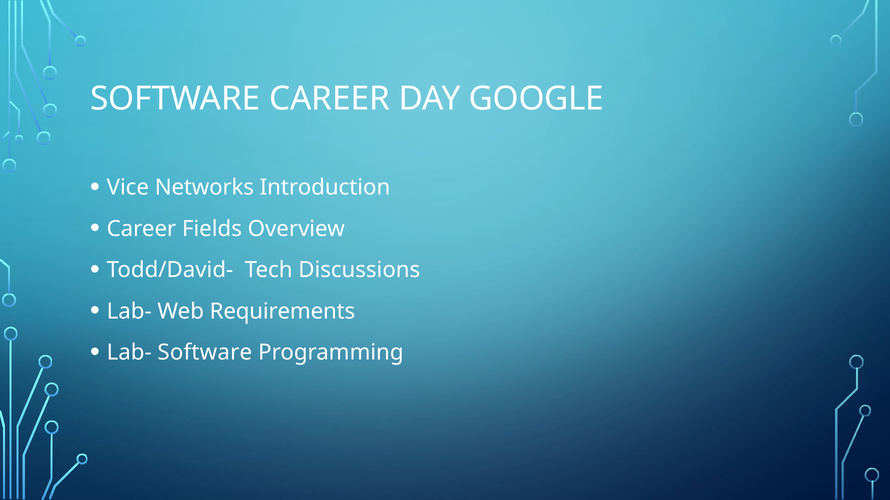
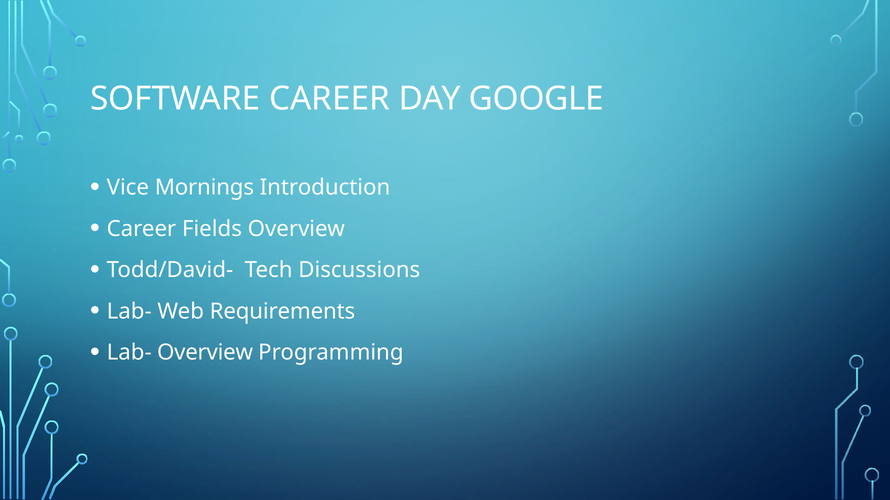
Networks: Networks -> Mornings
Lab- Software: Software -> Overview
